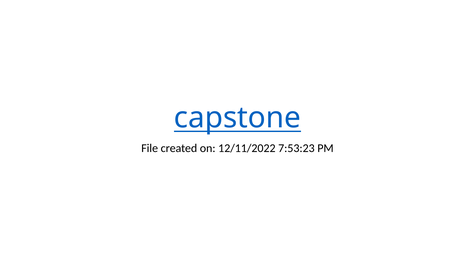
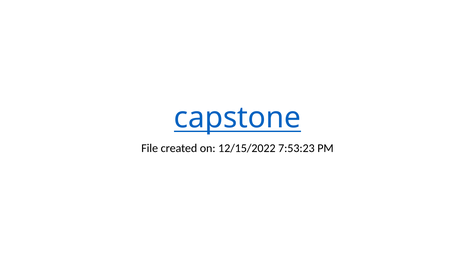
12/11/2022: 12/11/2022 -> 12/15/2022
